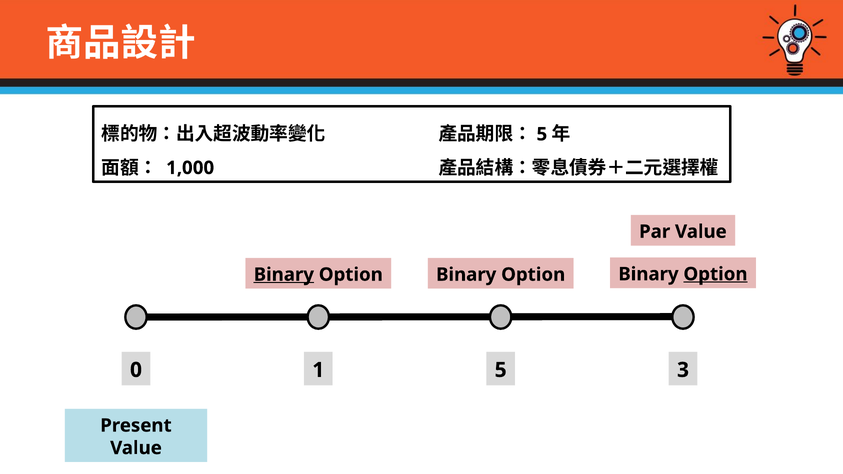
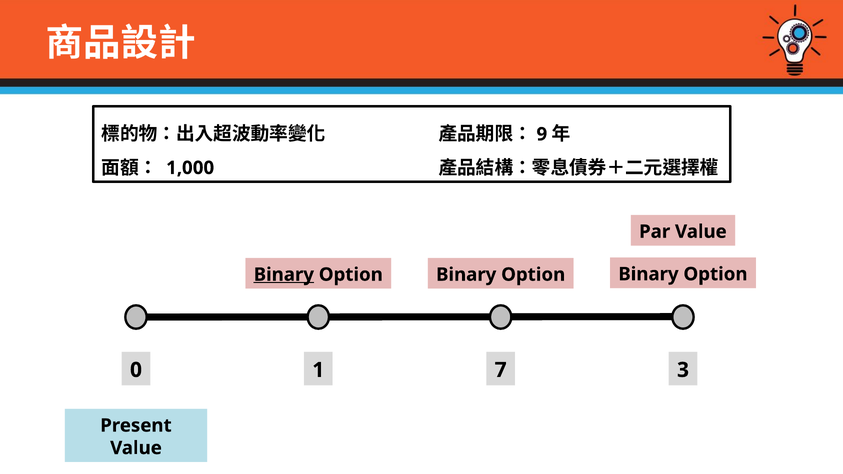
5 at (542, 134): 5 -> 9
Option at (715, 274) underline: present -> none
1 5: 5 -> 7
